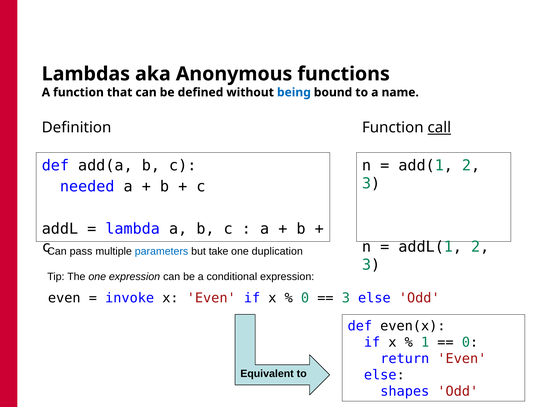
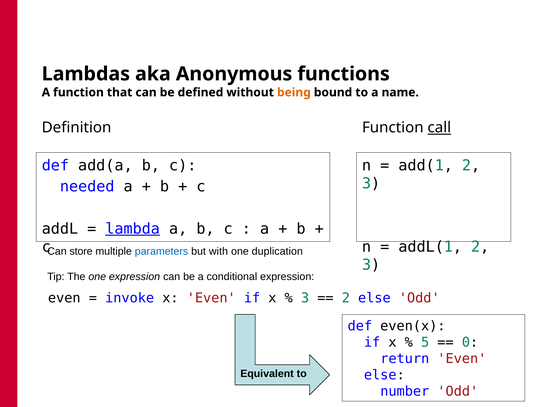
being colour: blue -> orange
lambda underline: none -> present
pass: pass -> store
take: take -> with
0 at (305, 298): 0 -> 3
3 at (346, 298): 3 -> 2
1: 1 -> 5
shapes: shapes -> number
